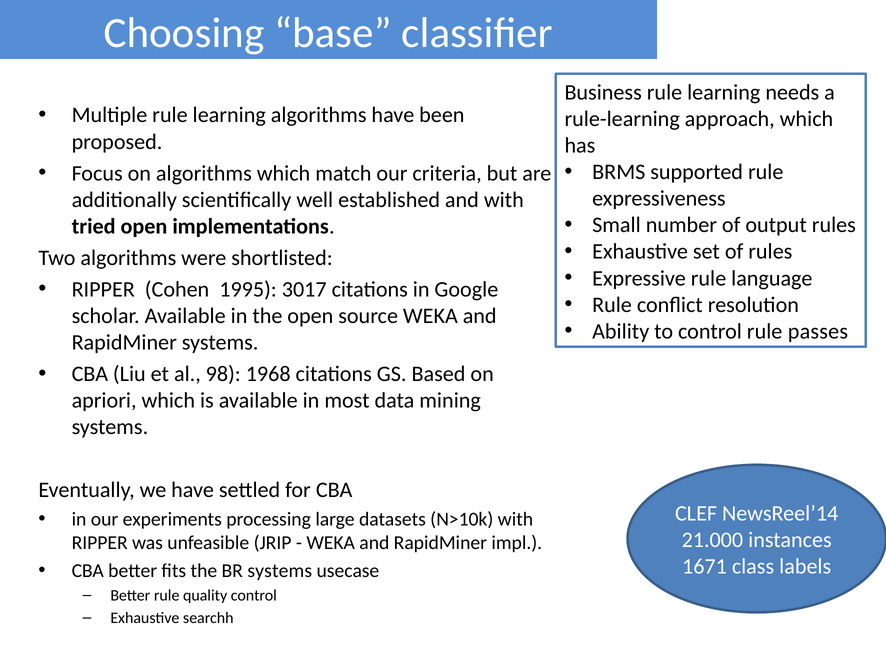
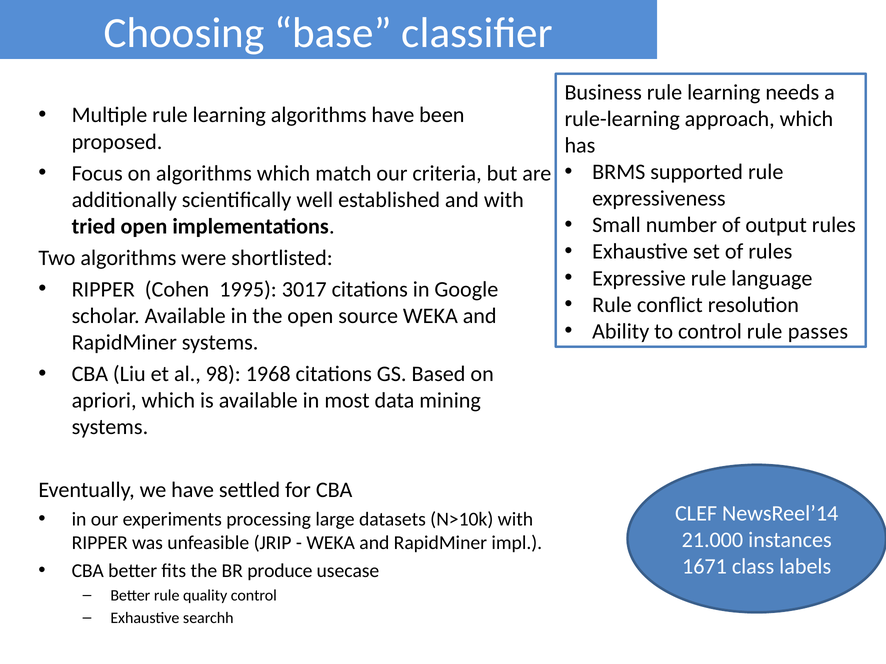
BR systems: systems -> produce
